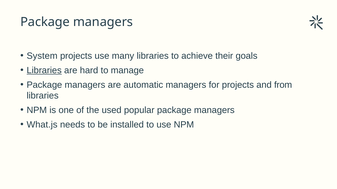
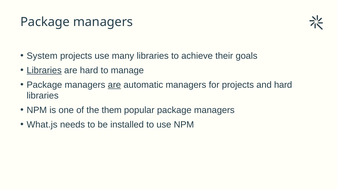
are at (114, 85) underline: none -> present
and from: from -> hard
used: used -> them
